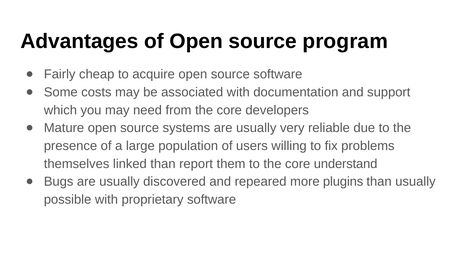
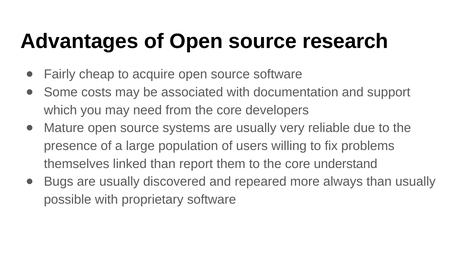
program: program -> research
plugins: plugins -> always
